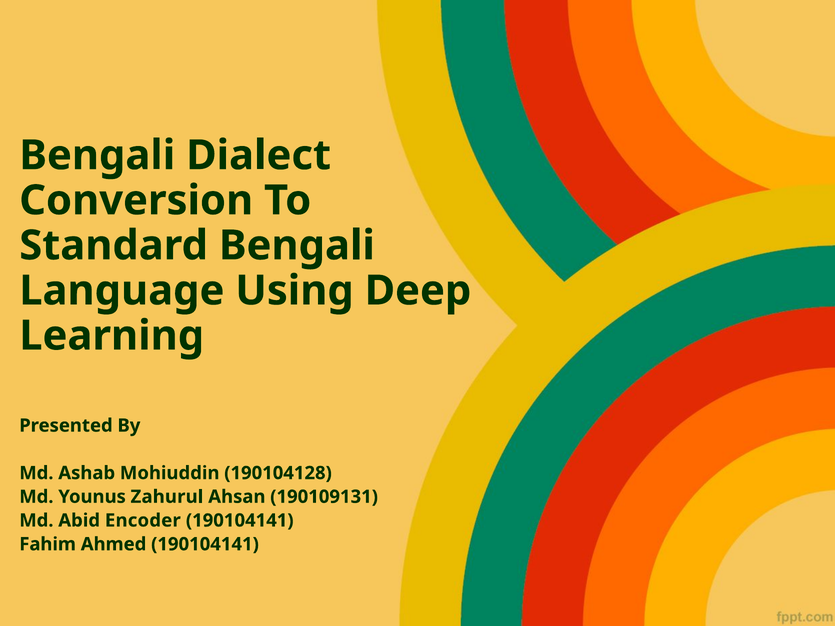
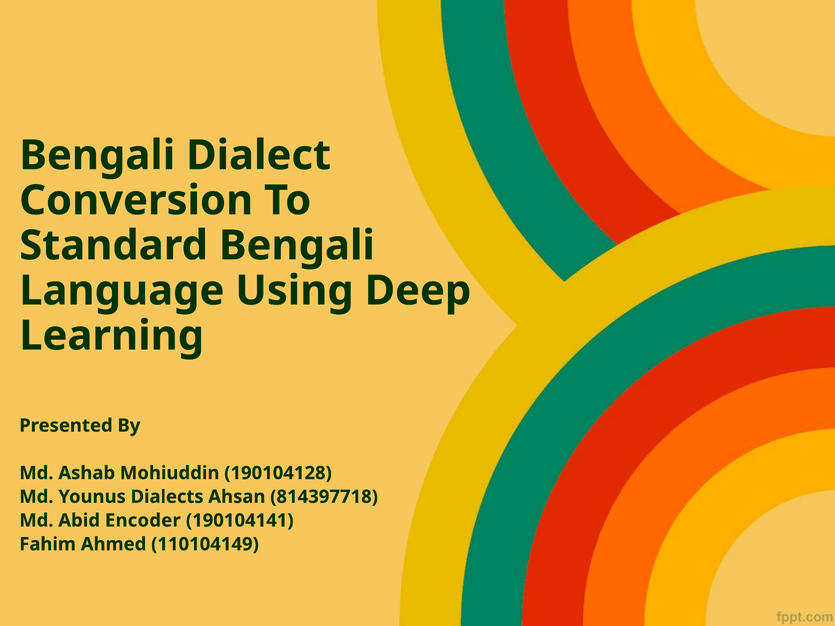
Zahurul: Zahurul -> Dialects
190109131: 190109131 -> 814397718
Ahmed 190104141: 190104141 -> 110104149
